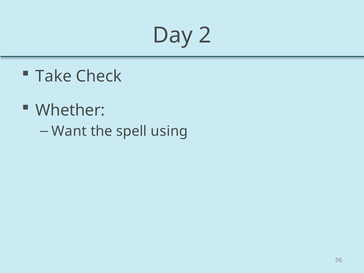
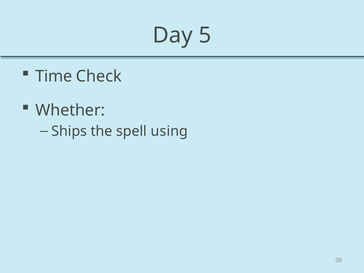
2: 2 -> 5
Take: Take -> Time
Want: Want -> Ships
